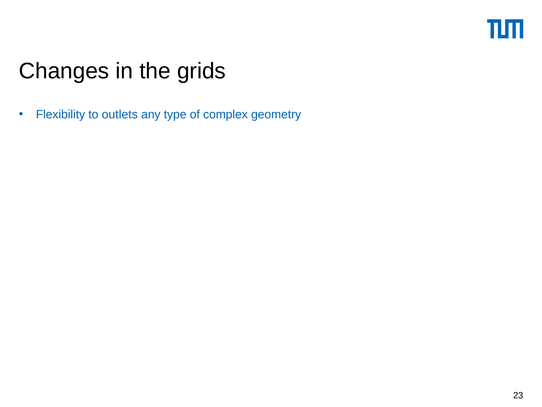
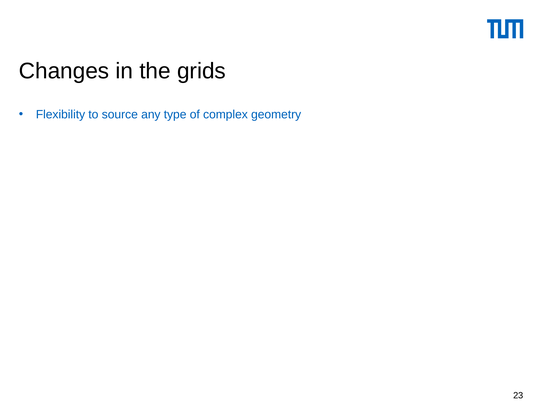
outlets: outlets -> source
